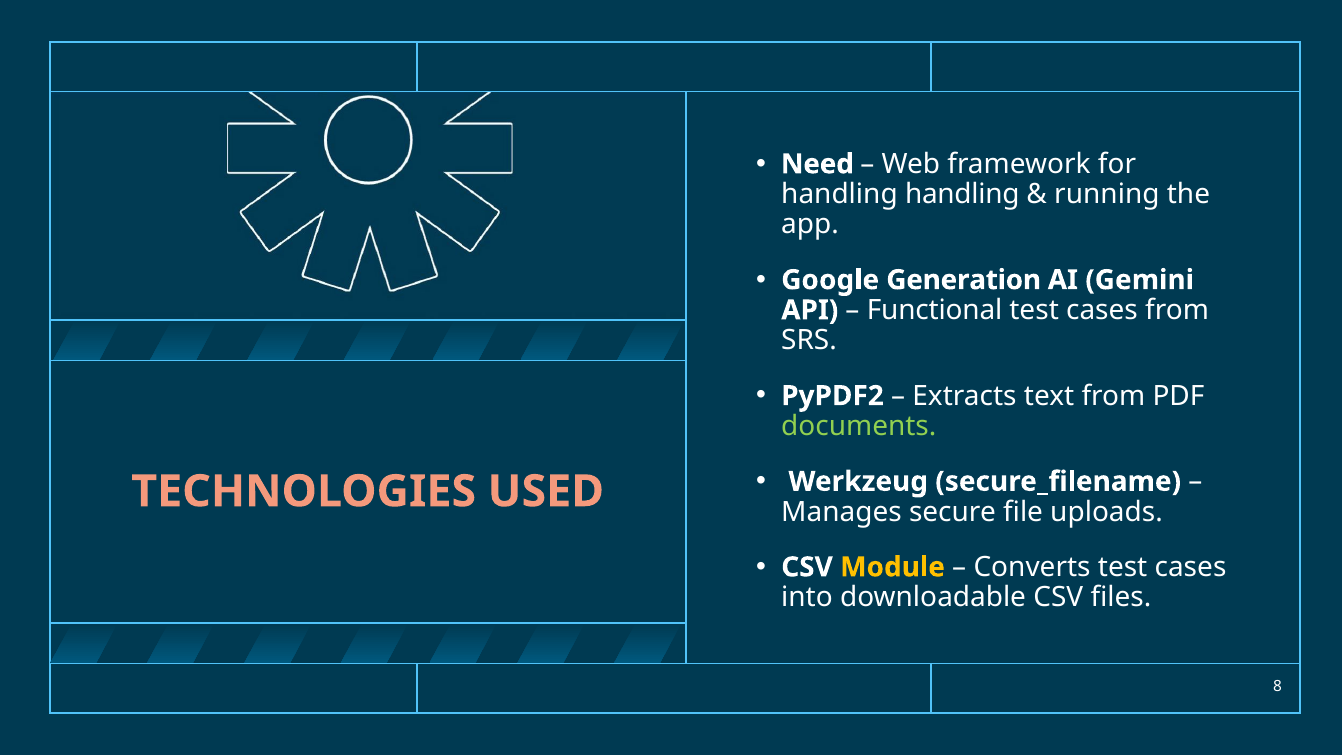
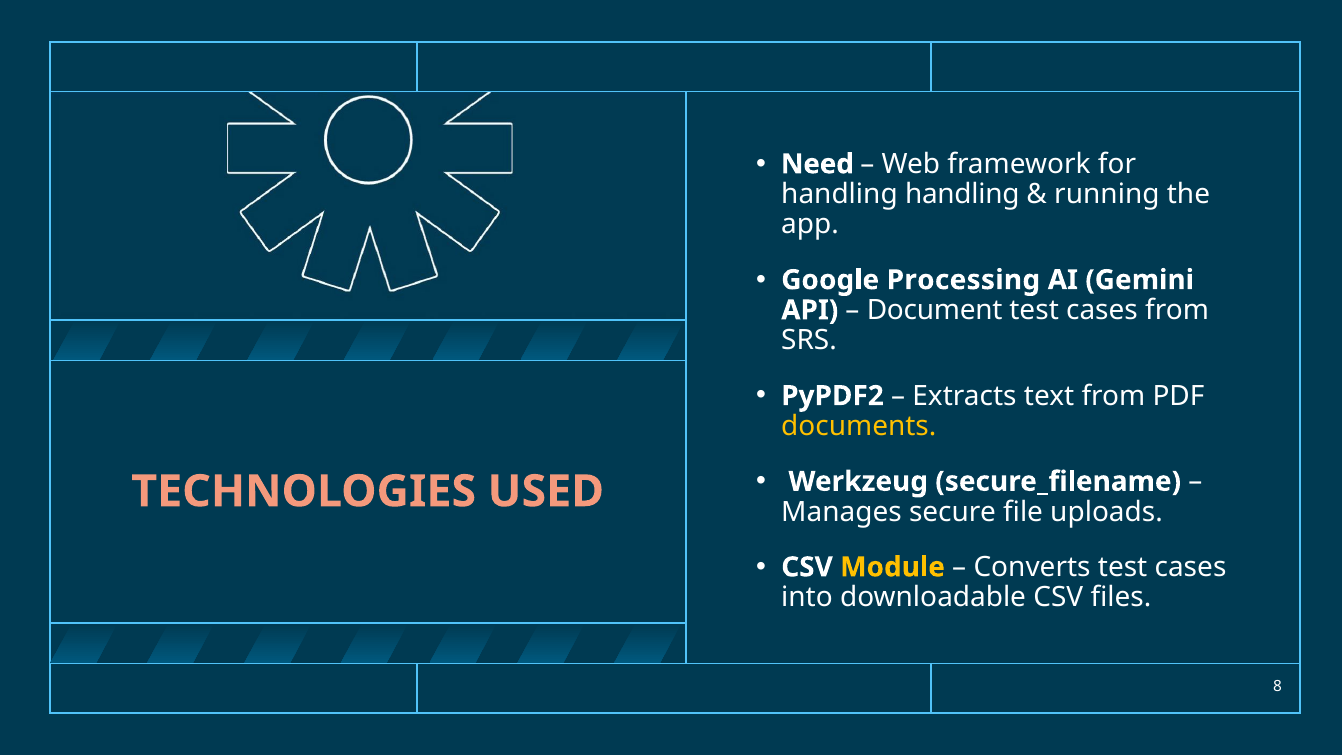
Generation: Generation -> Processing
Functional: Functional -> Document
documents colour: light green -> yellow
